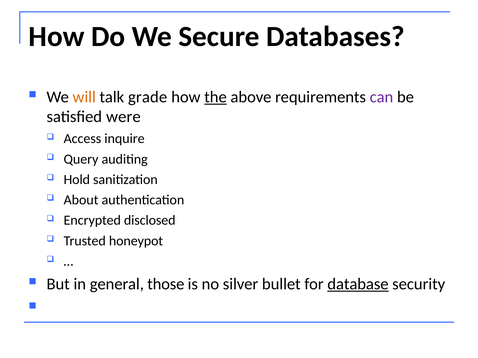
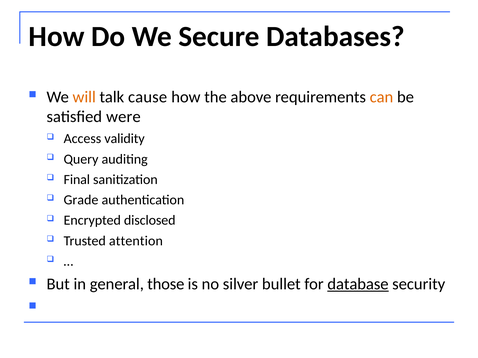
grade: grade -> cause
the underline: present -> none
can colour: purple -> orange
inquire: inquire -> validity
Hold: Hold -> Final
About: About -> Grade
honeypot: honeypot -> attention
